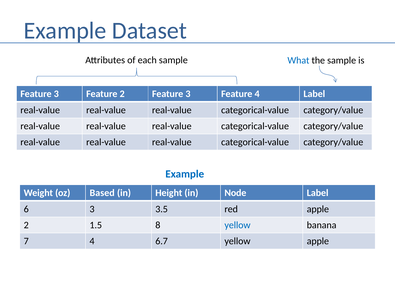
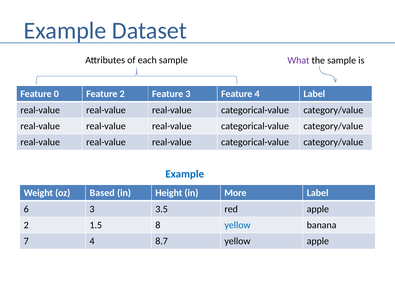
What colour: blue -> purple
3 at (56, 94): 3 -> 0
Node: Node -> More
6.7: 6.7 -> 8.7
